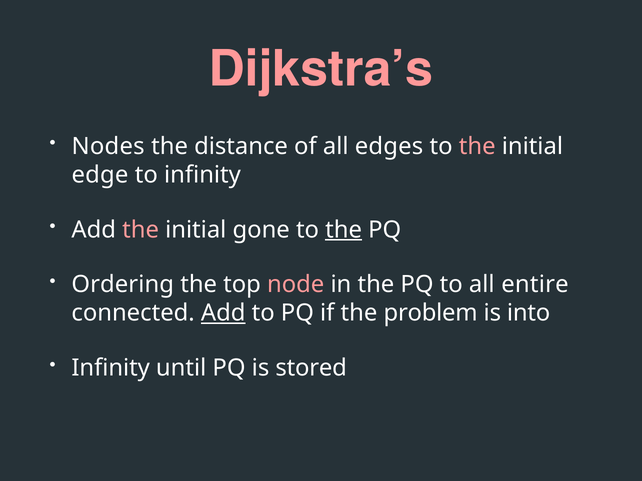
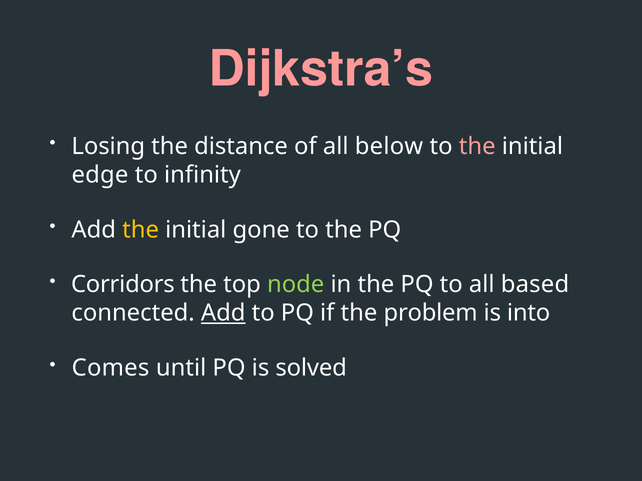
Nodes: Nodes -> Losing
edges: edges -> below
the at (141, 230) colour: pink -> yellow
the at (344, 230) underline: present -> none
Ordering: Ordering -> Corridors
node colour: pink -> light green
entire: entire -> based
Infinity at (111, 368): Infinity -> Comes
stored: stored -> solved
